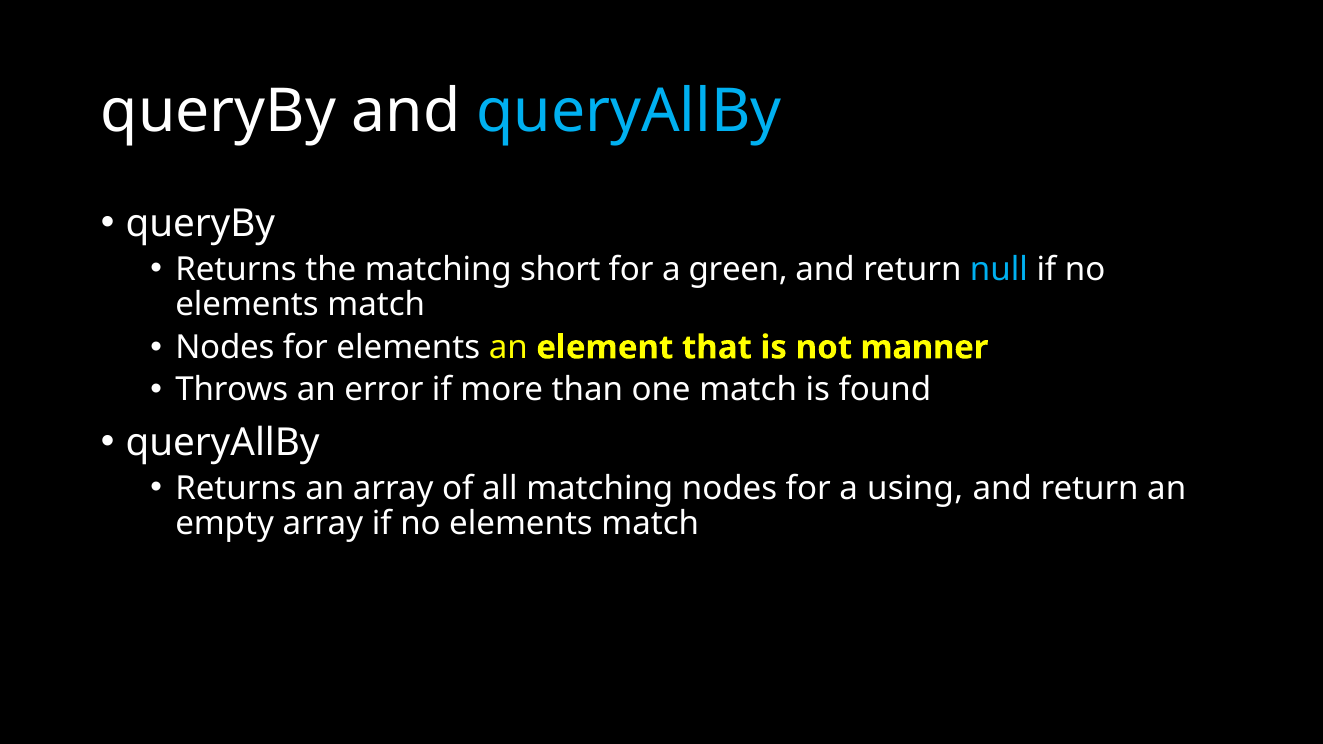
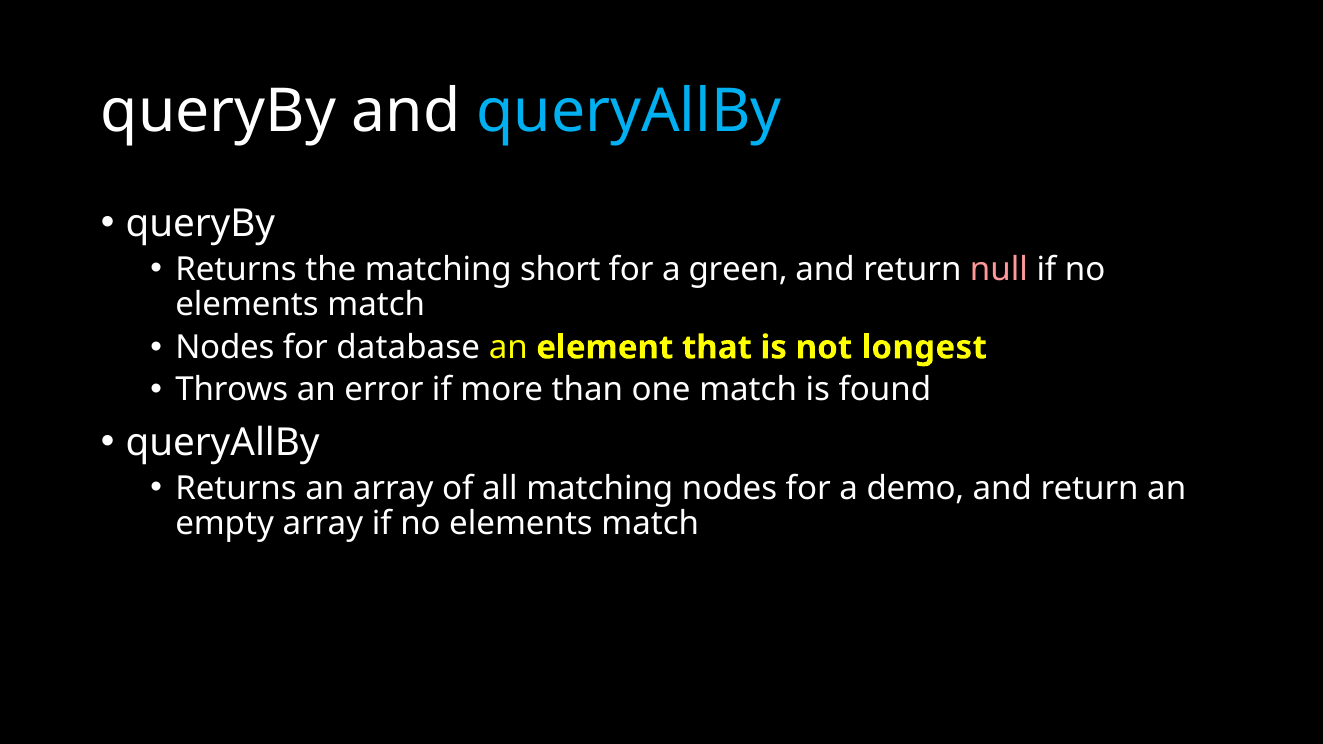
null colour: light blue -> pink
for elements: elements -> database
manner: manner -> longest
using: using -> demo
